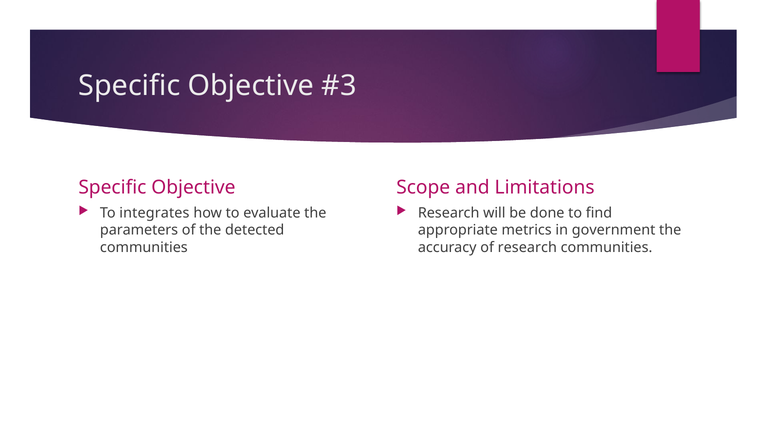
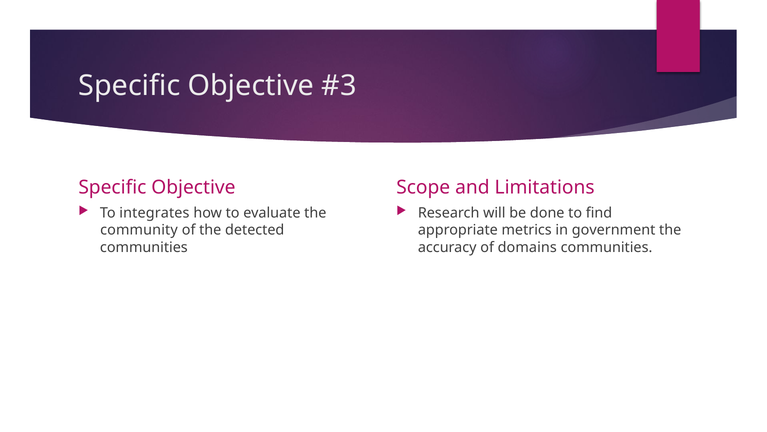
parameters: parameters -> community
of research: research -> domains
